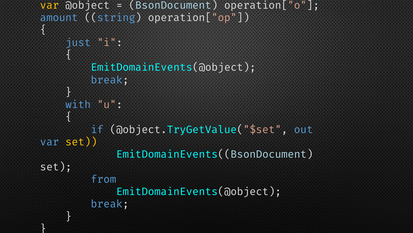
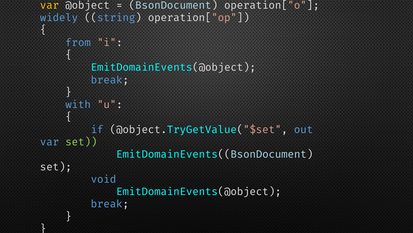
amount: amount -> widely
just: just -> from
set at (81, 142) colour: yellow -> light green
from: from -> void
